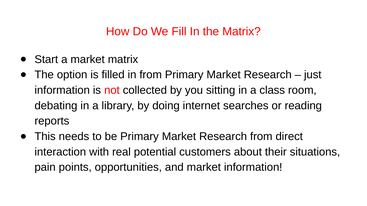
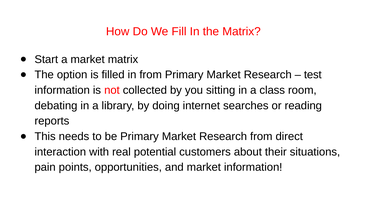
just: just -> test
